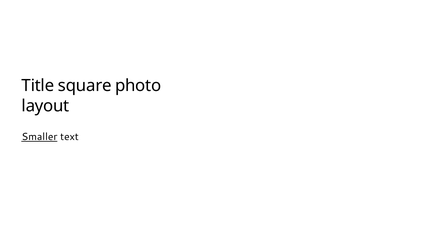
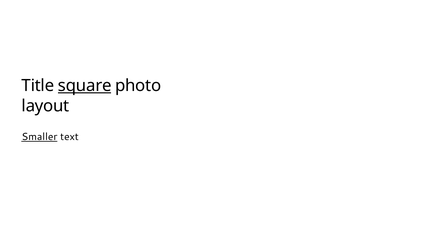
square underline: none -> present
